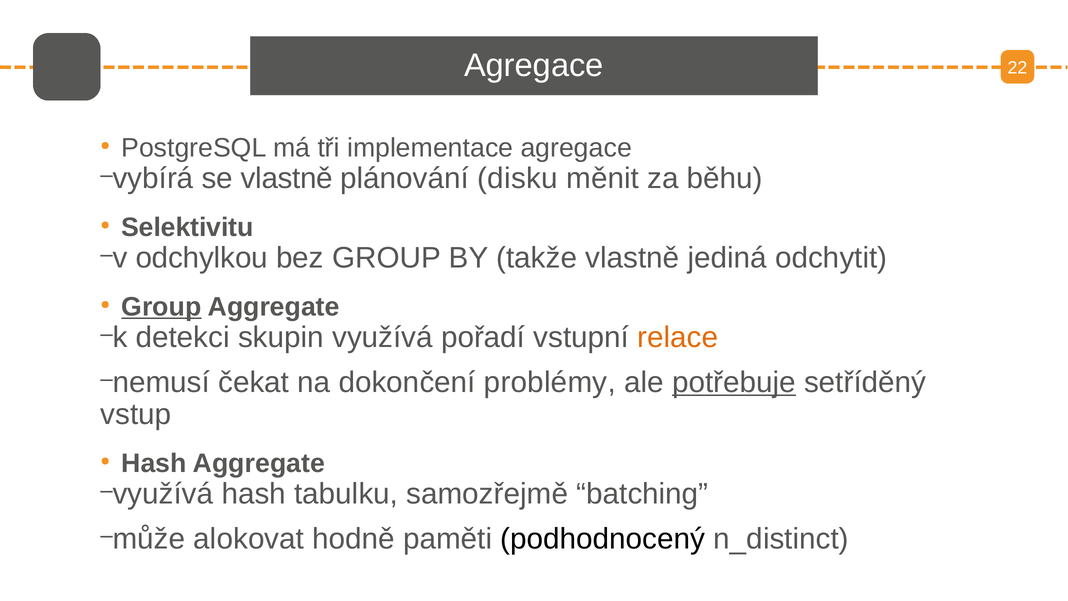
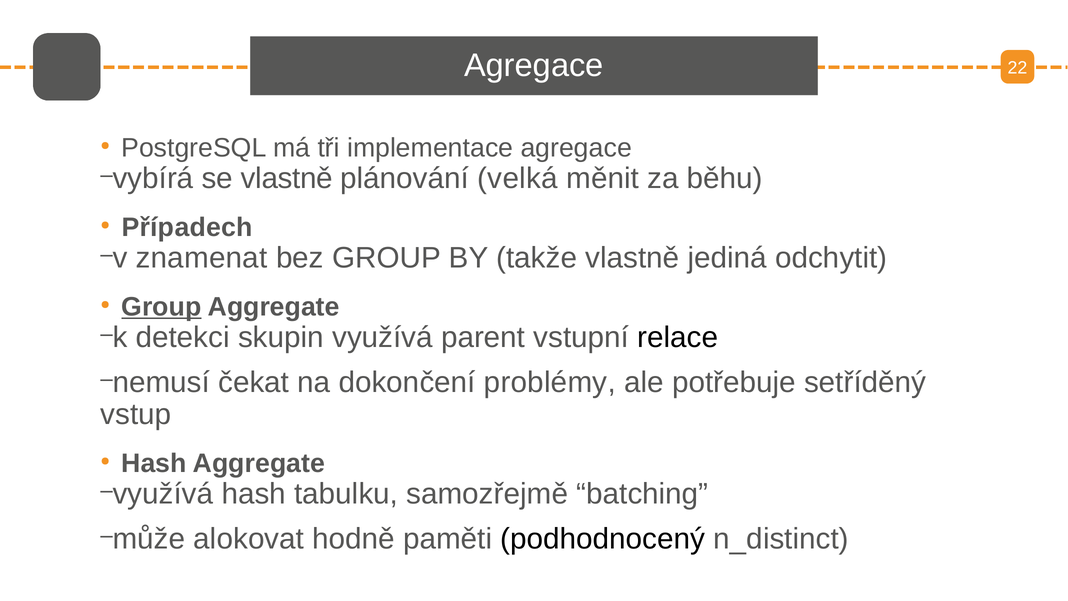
disku: disku -> velká
Selektivitu: Selektivitu -> Případech
odchylkou: odchylkou -> znamenat
pořadí: pořadí -> parent
relace colour: orange -> black
potřebuje underline: present -> none
